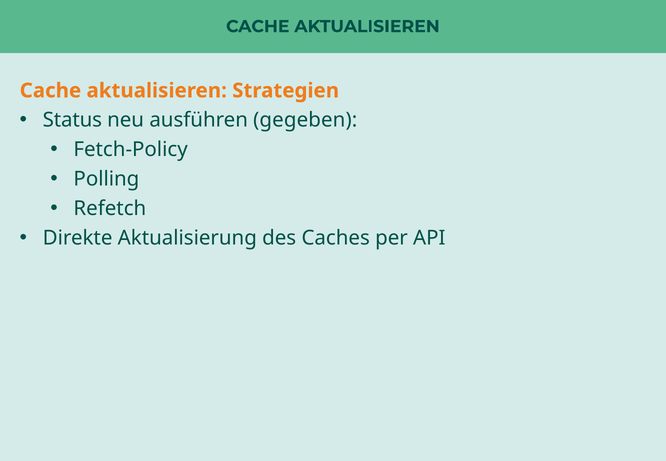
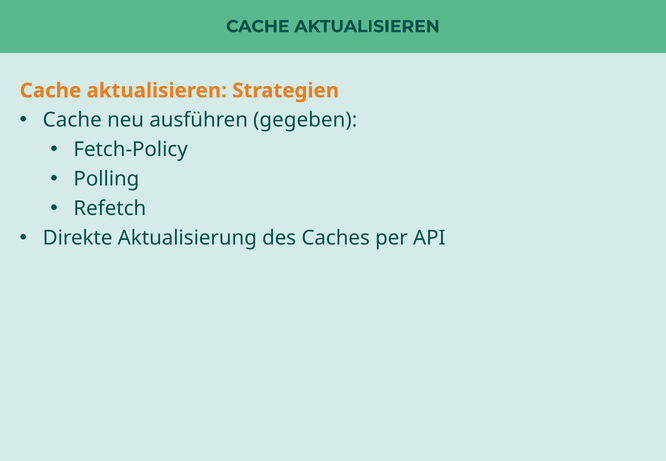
Status at (72, 120): Status -> Cache
